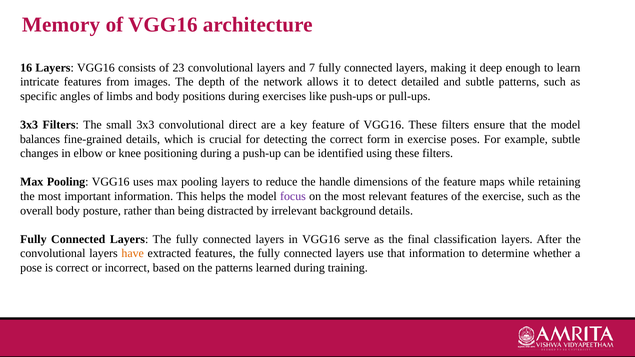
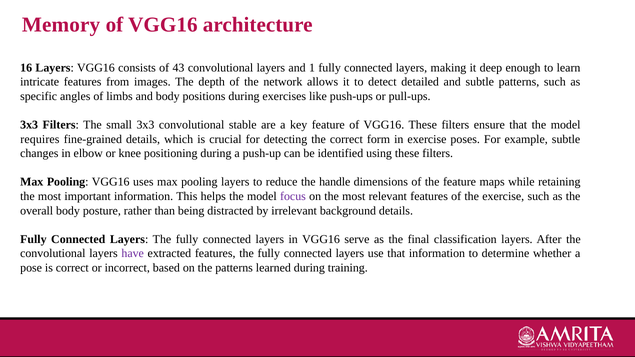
23: 23 -> 43
7: 7 -> 1
direct: direct -> stable
balances: balances -> requires
have colour: orange -> purple
